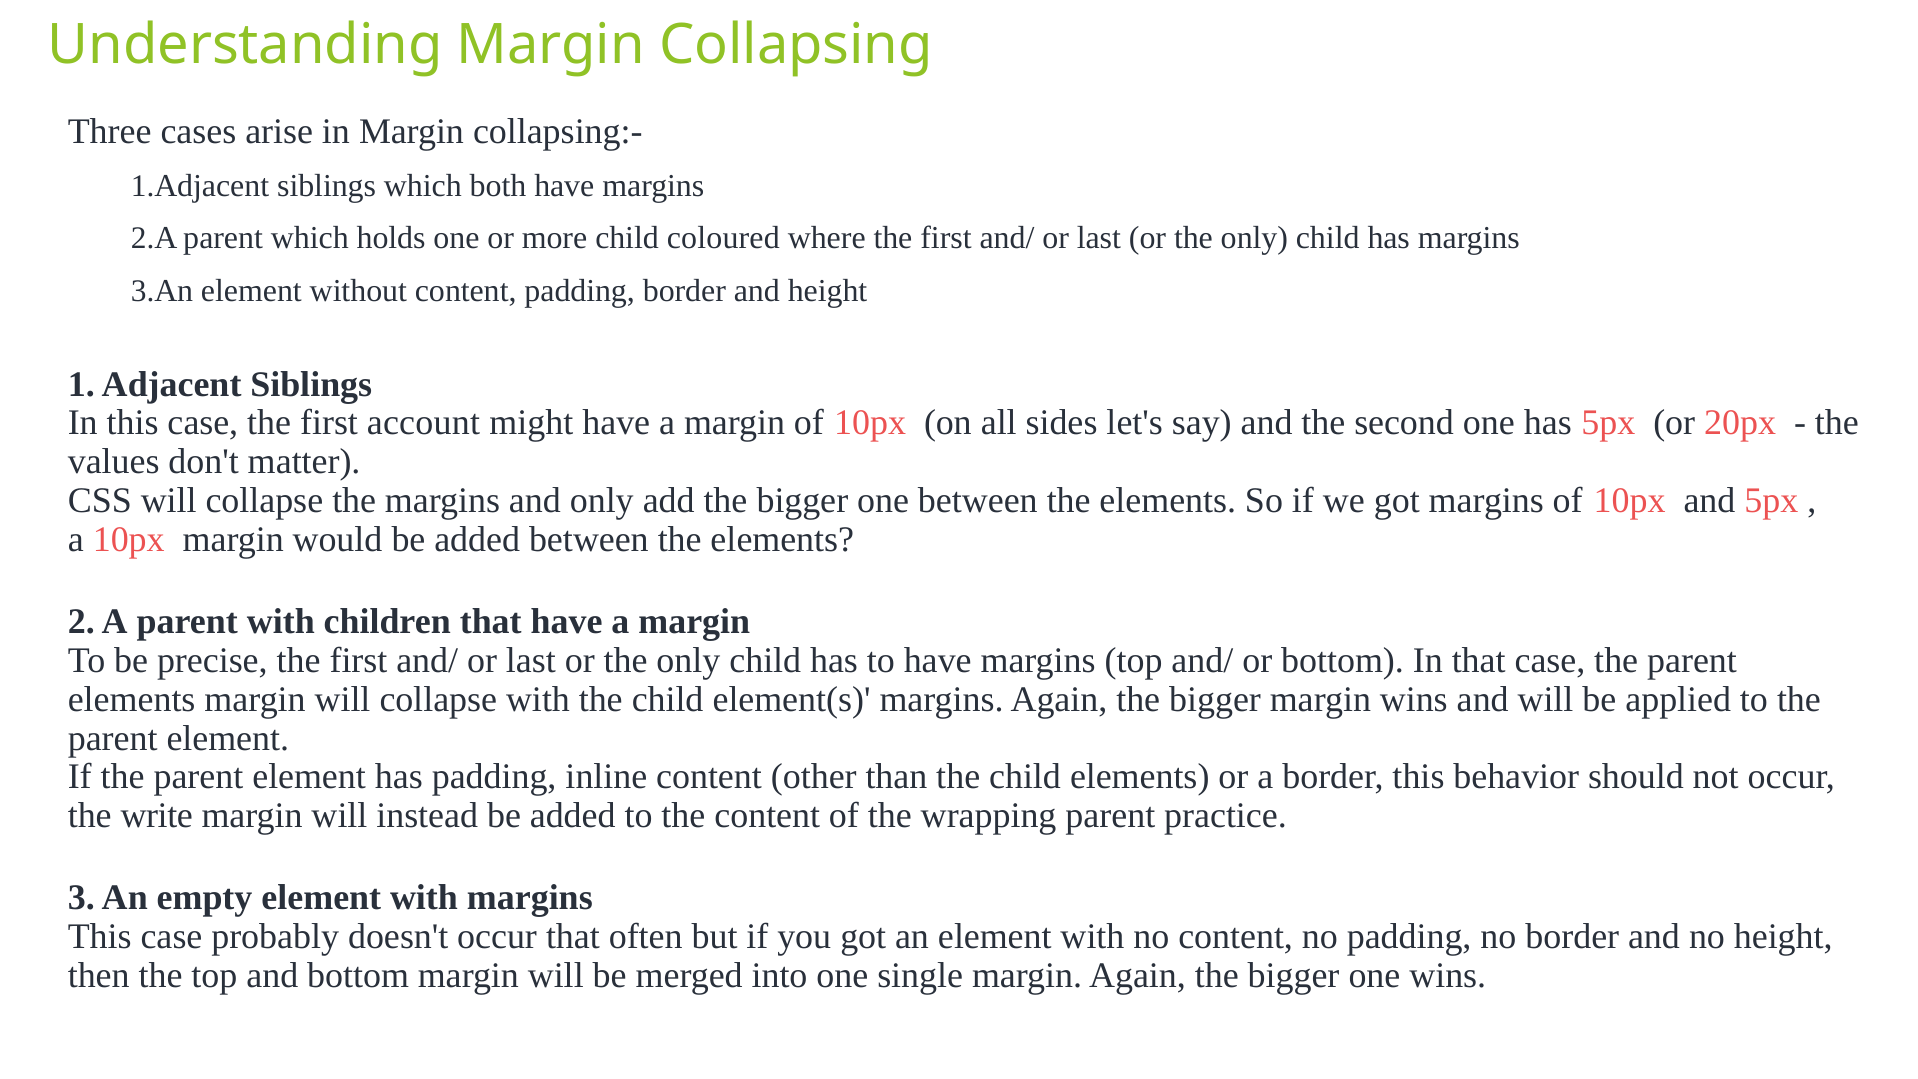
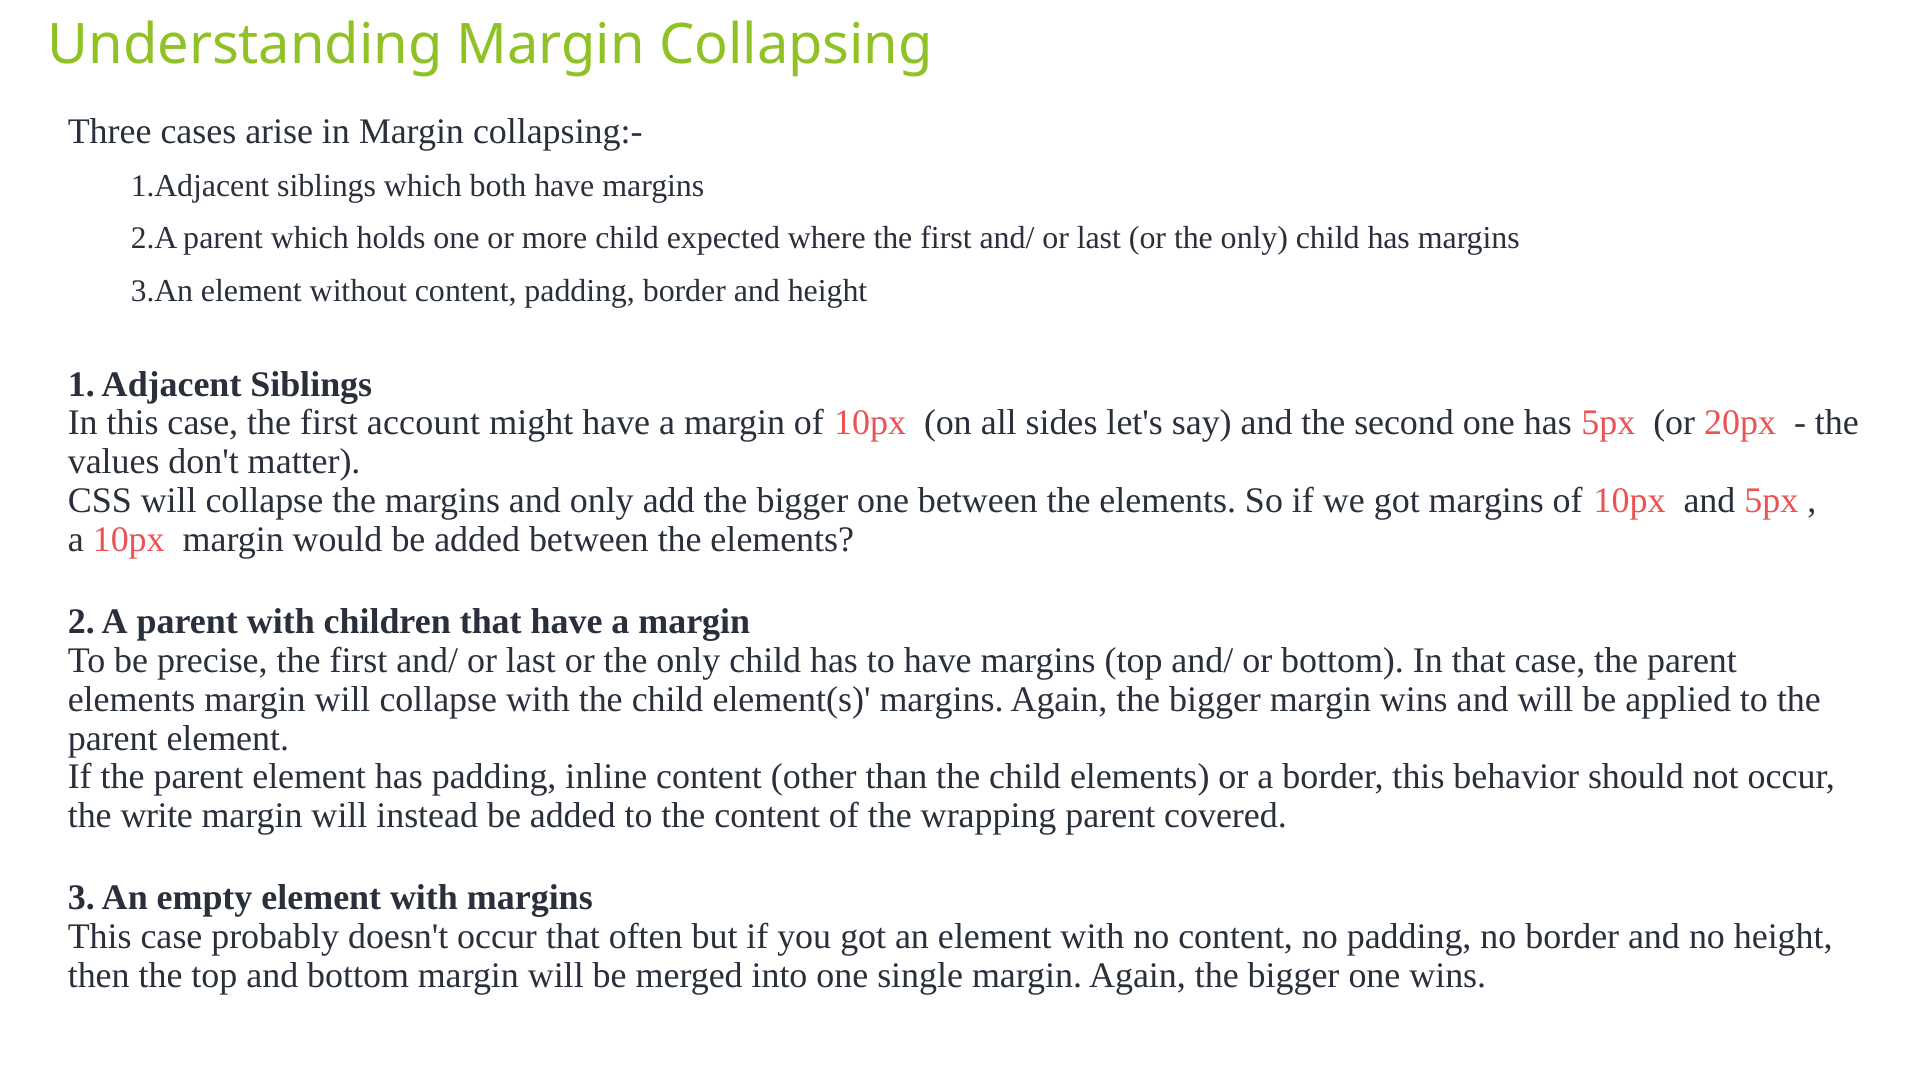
coloured: coloured -> expected
practice: practice -> covered
